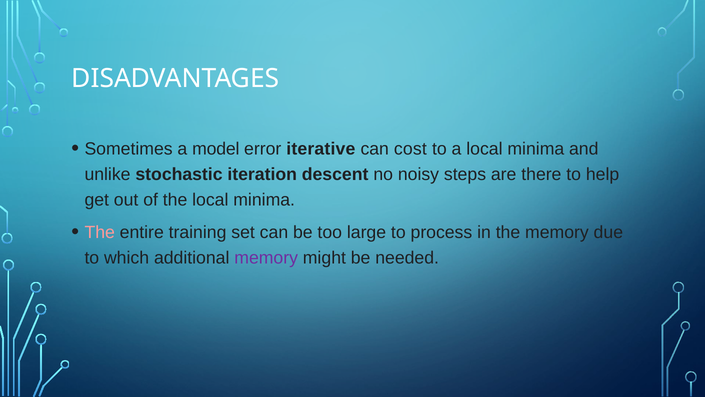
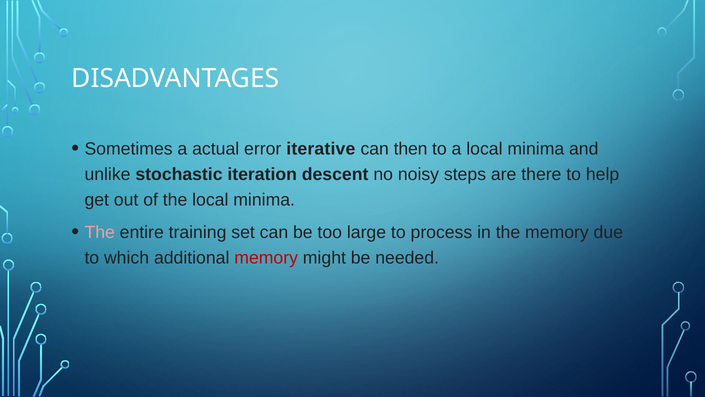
model: model -> actual
cost: cost -> then
memory at (266, 258) colour: purple -> red
